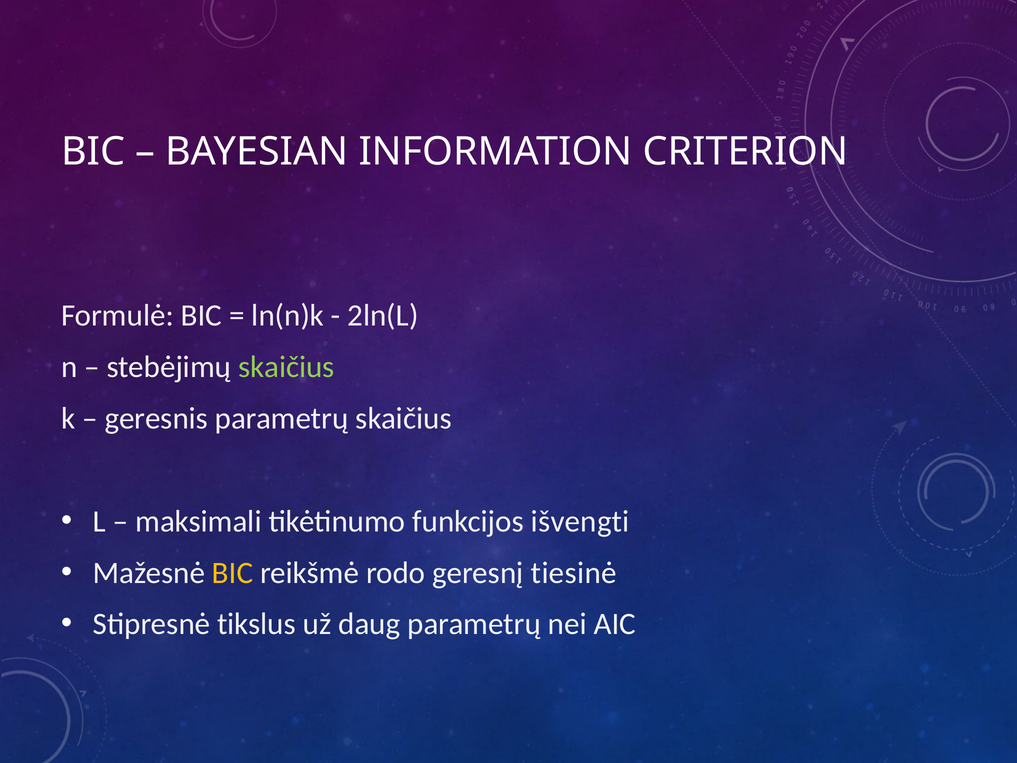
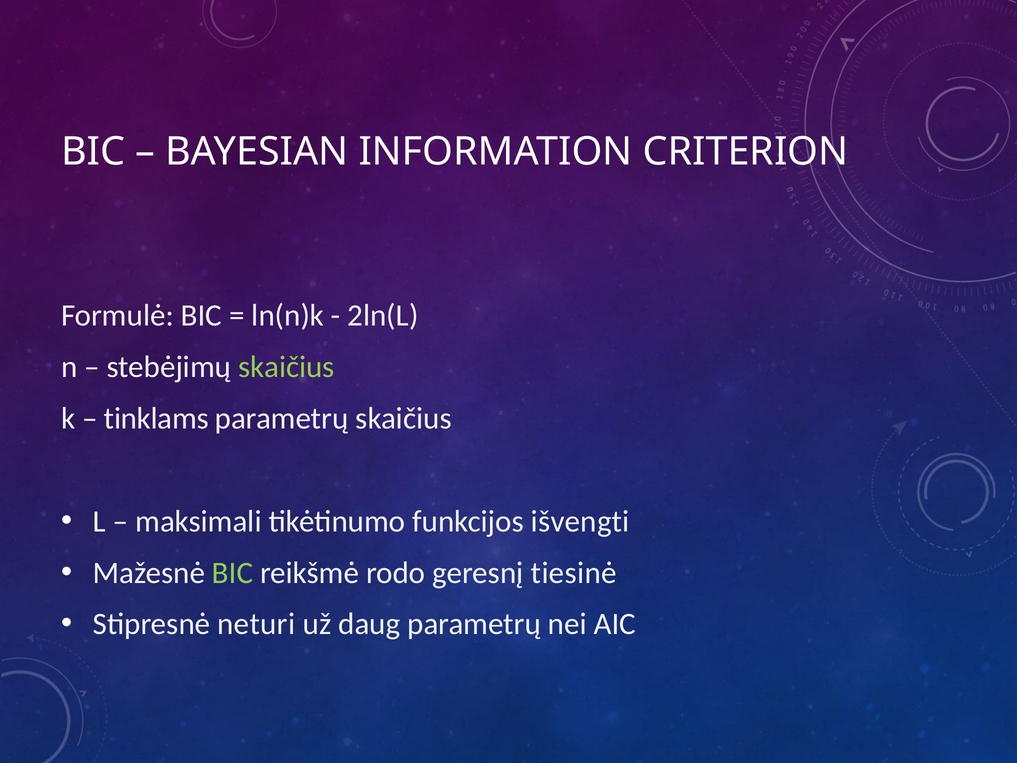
geresnis: geresnis -> tinklams
BIC at (233, 573) colour: yellow -> light green
tikslus: tikslus -> neturi
